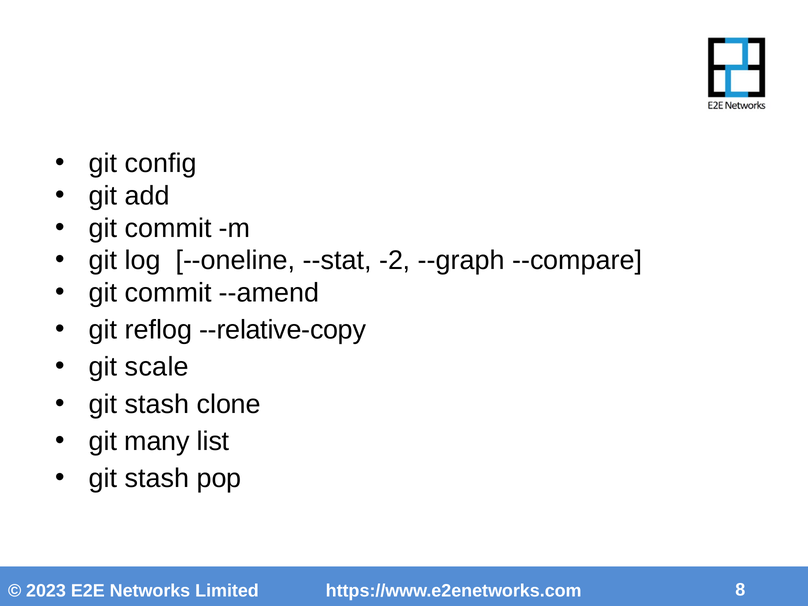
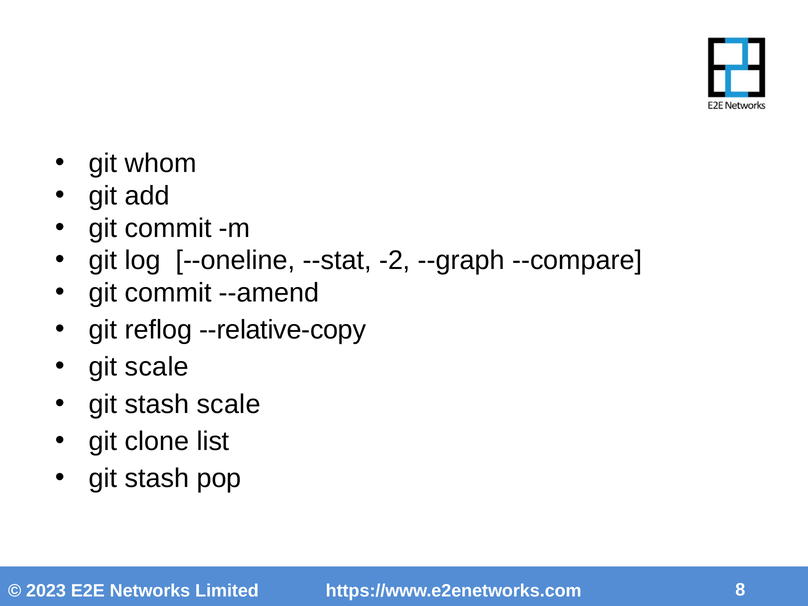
config: config -> whom
stash clone: clone -> scale
many: many -> clone
